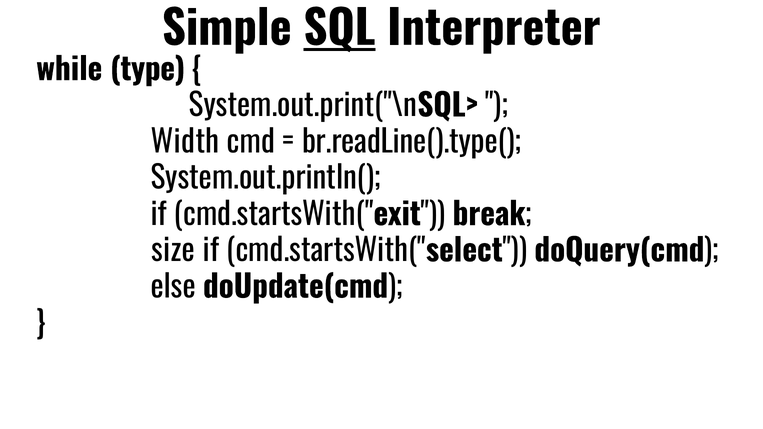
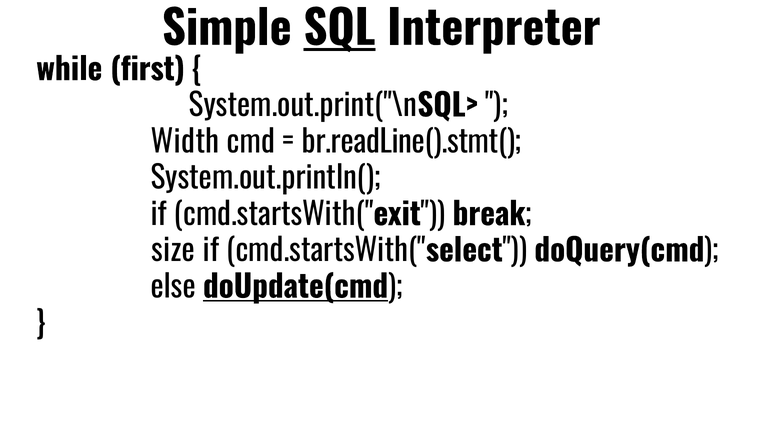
type: type -> first
br.readLine().type(: br.readLine().type( -> br.readLine().stmt(
doUpdate(cmd underline: none -> present
